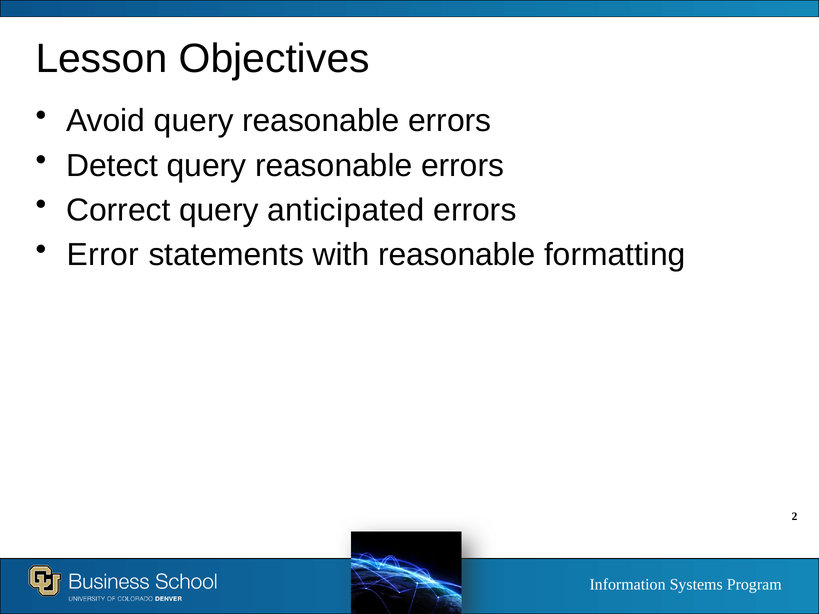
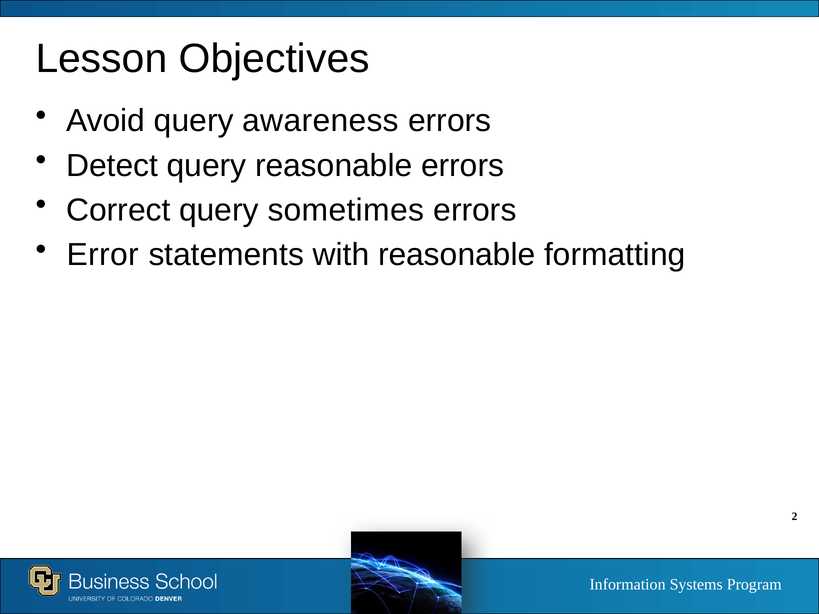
Avoid query reasonable: reasonable -> awareness
anticipated: anticipated -> sometimes
